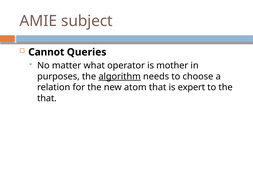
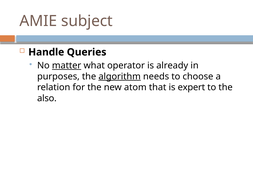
Cannot: Cannot -> Handle
matter underline: none -> present
mother: mother -> already
that at (47, 99): that -> also
